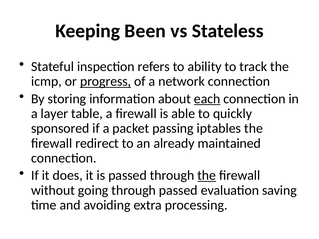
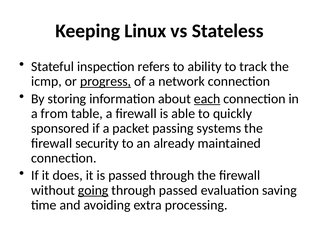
Been: Been -> Linux
layer: layer -> from
iptables: iptables -> systems
redirect: redirect -> security
the at (207, 176) underline: present -> none
going underline: none -> present
